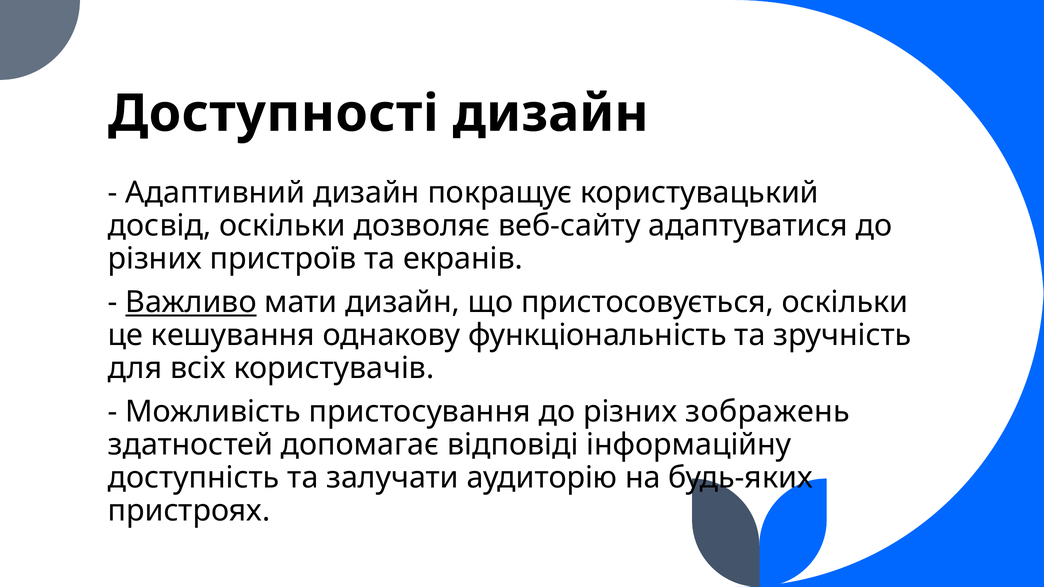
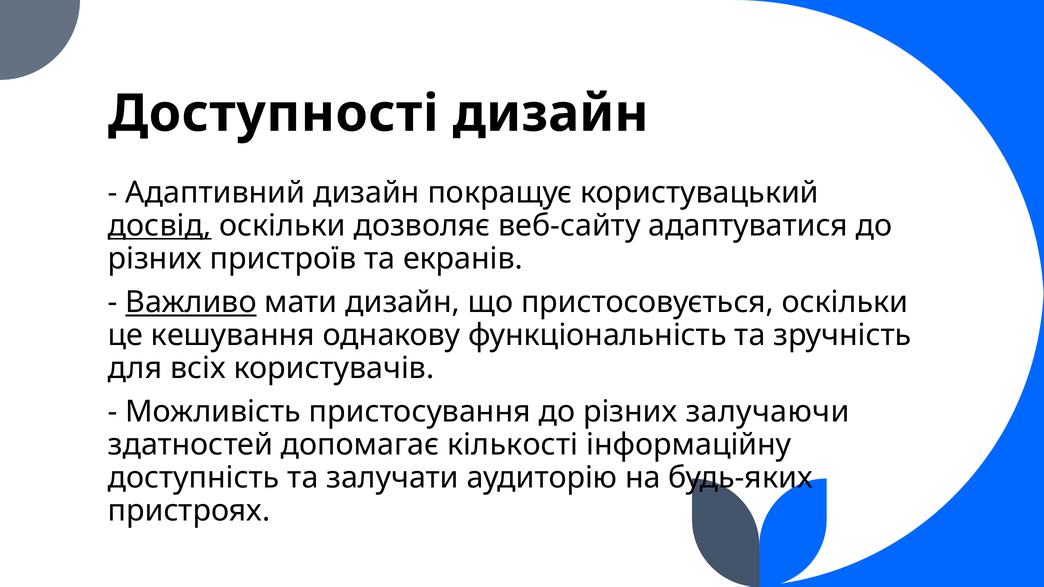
досвід underline: none -> present
зображень: зображень -> залучаючи
відповіді: відповіді -> кількості
